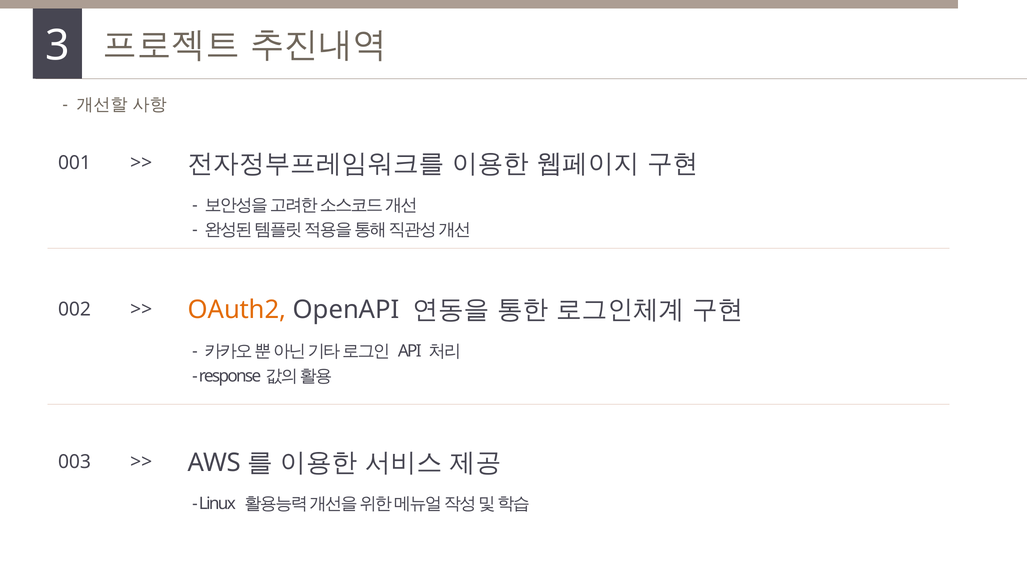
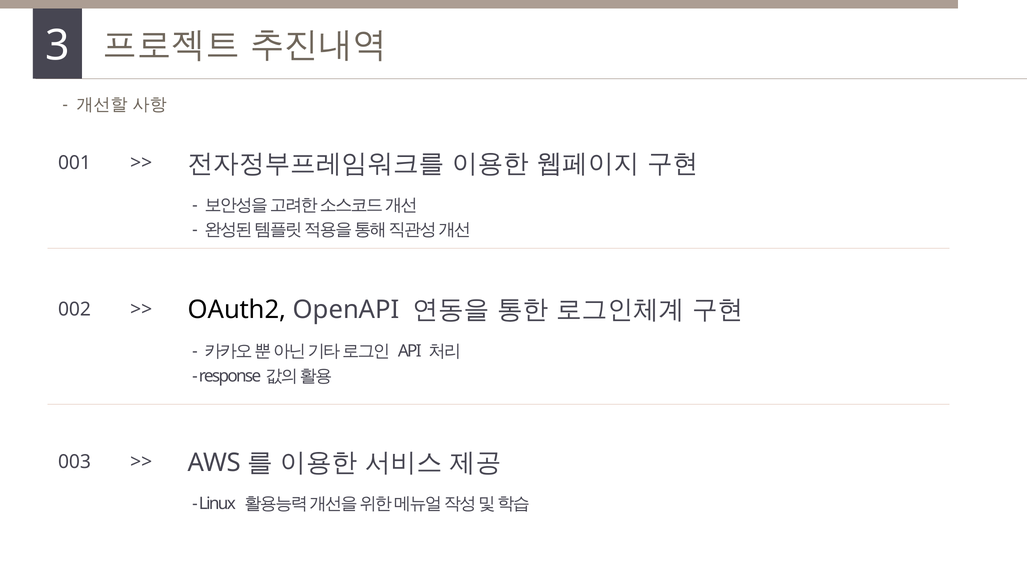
OAuth2 colour: orange -> black
